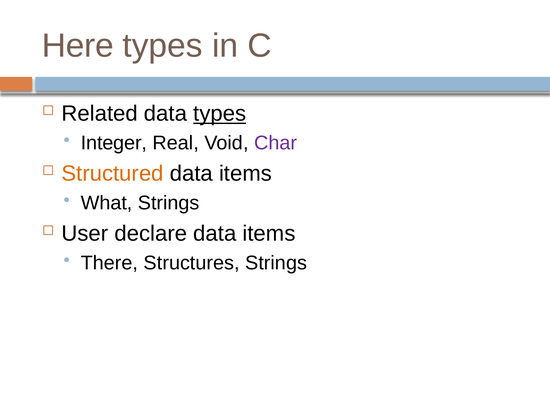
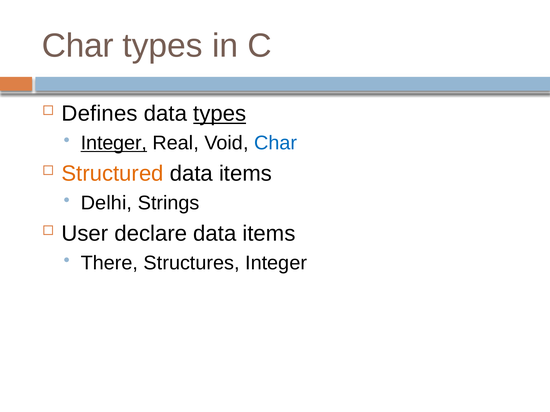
Here at (78, 46): Here -> Char
Related: Related -> Defines
Integer at (114, 143) underline: none -> present
Char at (276, 143) colour: purple -> blue
What: What -> Delhi
Structures Strings: Strings -> Integer
